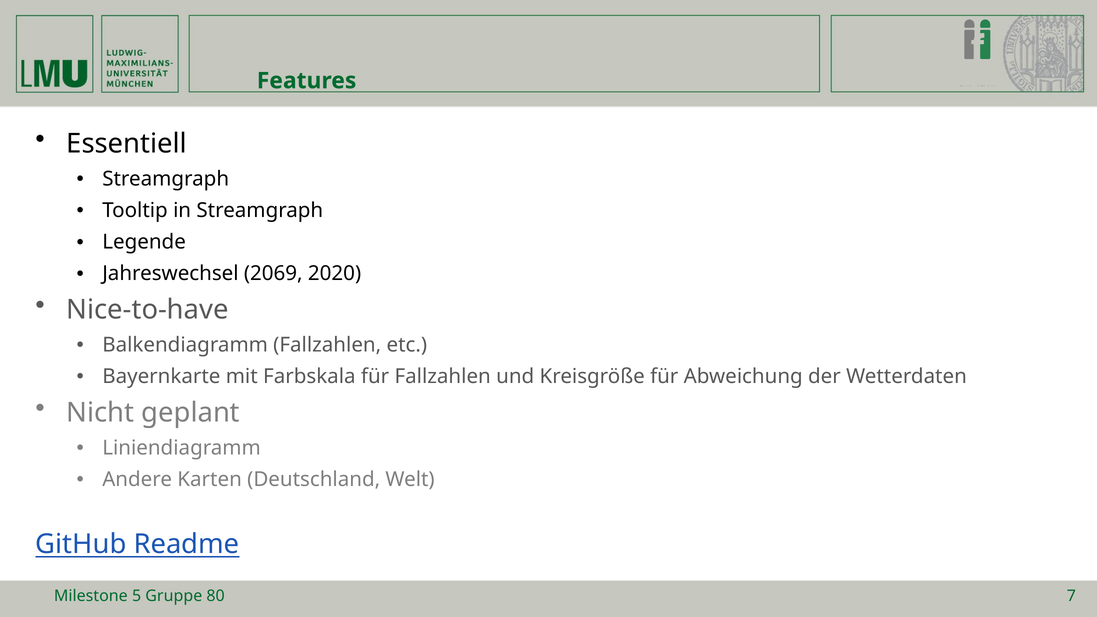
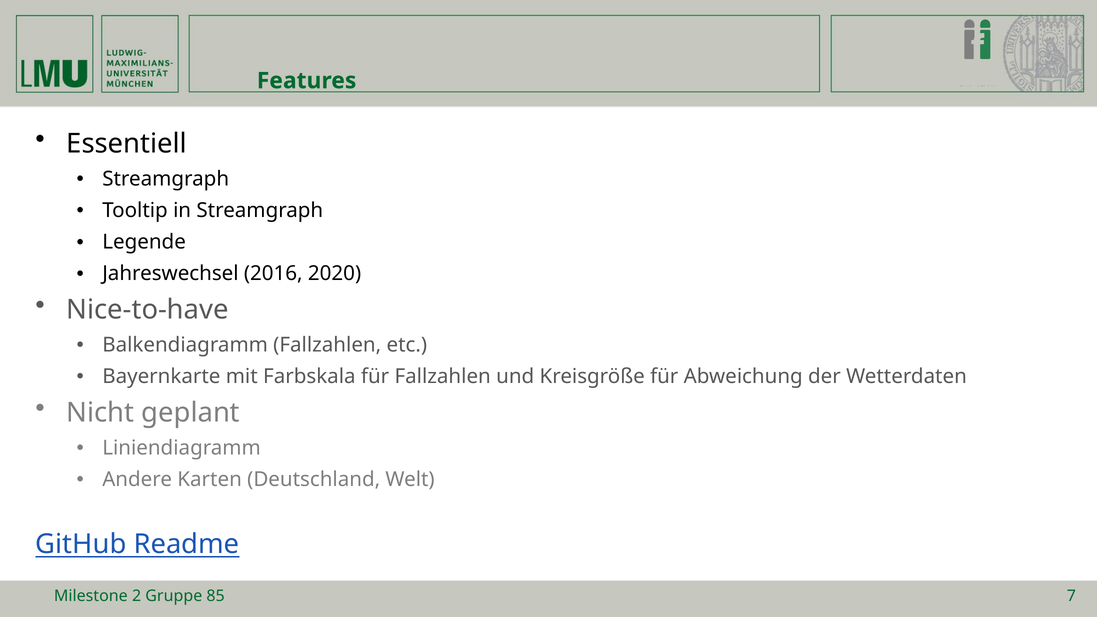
2069: 2069 -> 2016
5: 5 -> 2
80: 80 -> 85
